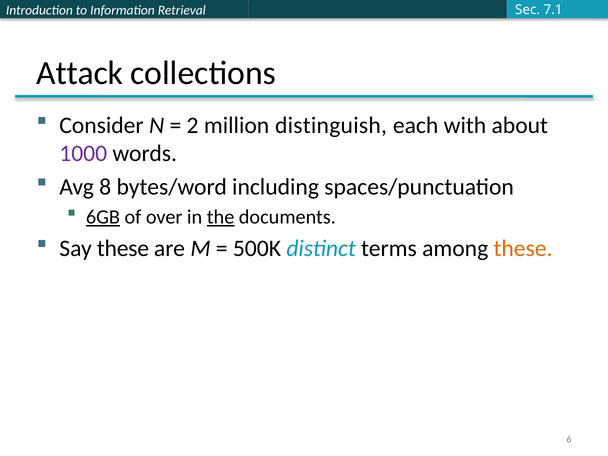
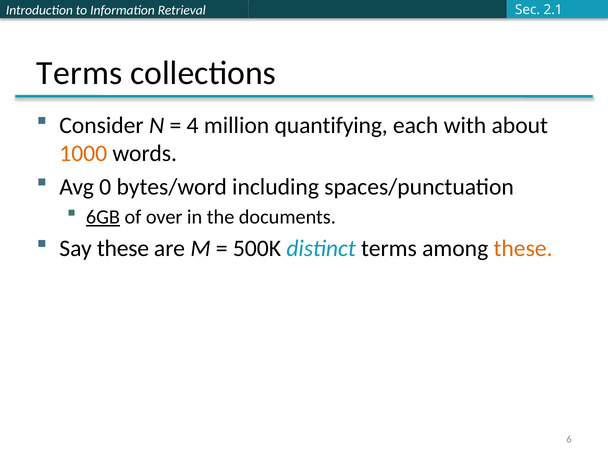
7.1: 7.1 -> 2.1
Attack at (80, 73): Attack -> Terms
2: 2 -> 4
distinguish: distinguish -> quantifying
1000 colour: purple -> orange
8: 8 -> 0
the underline: present -> none
